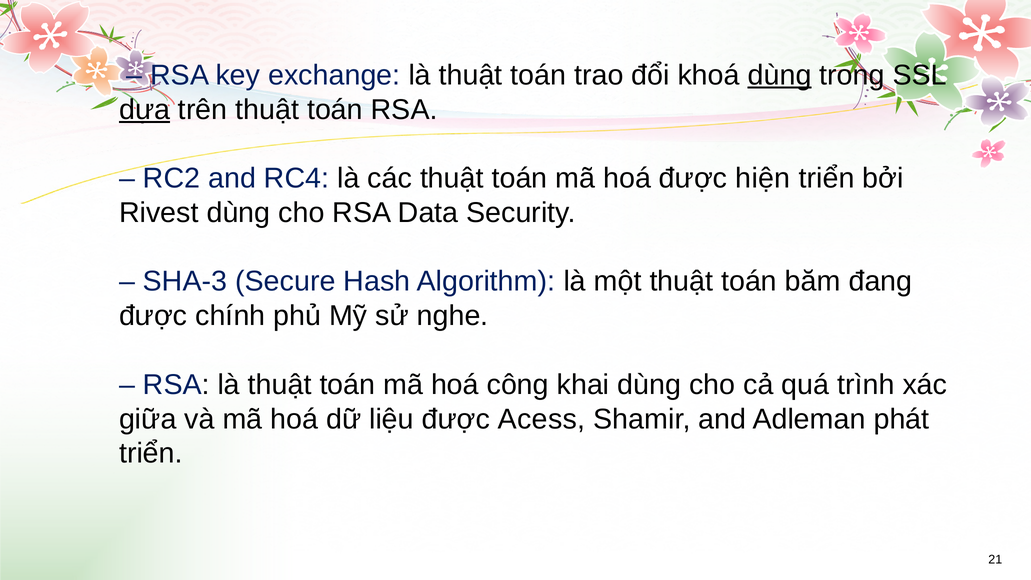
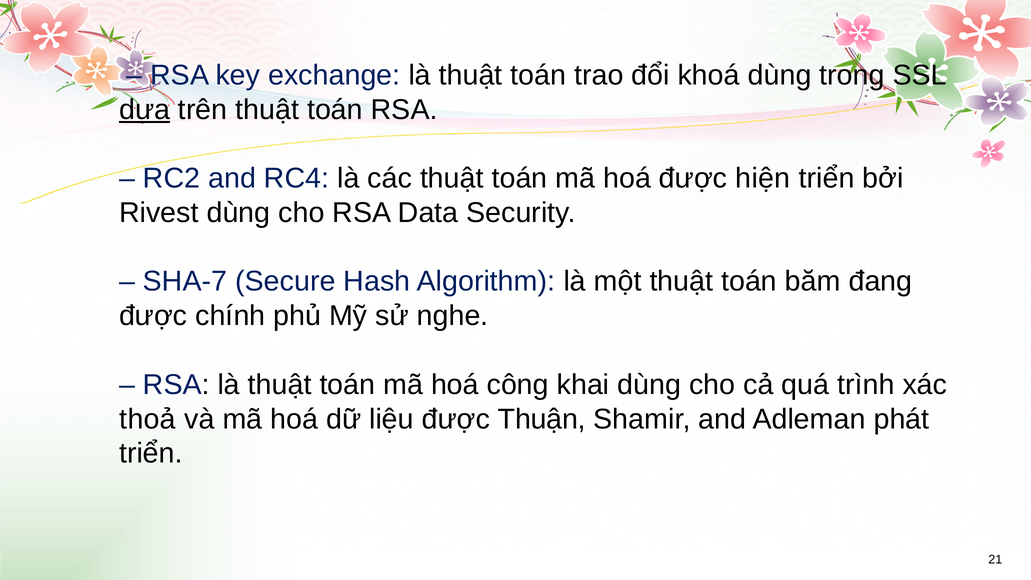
dùng at (780, 75) underline: present -> none
SHA-3: SHA-3 -> SHA-7
giữa: giữa -> thoả
Acess: Acess -> Thuận
